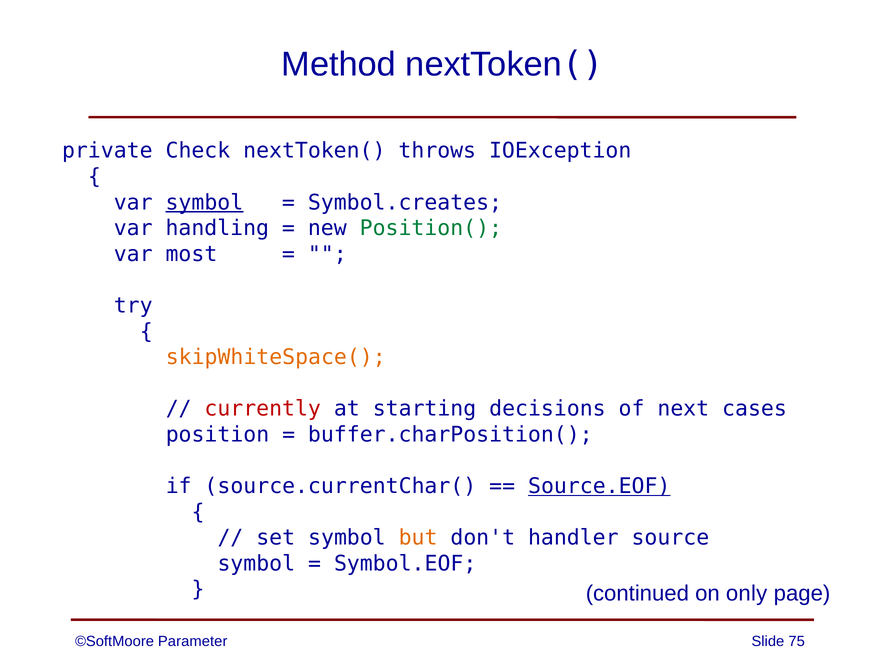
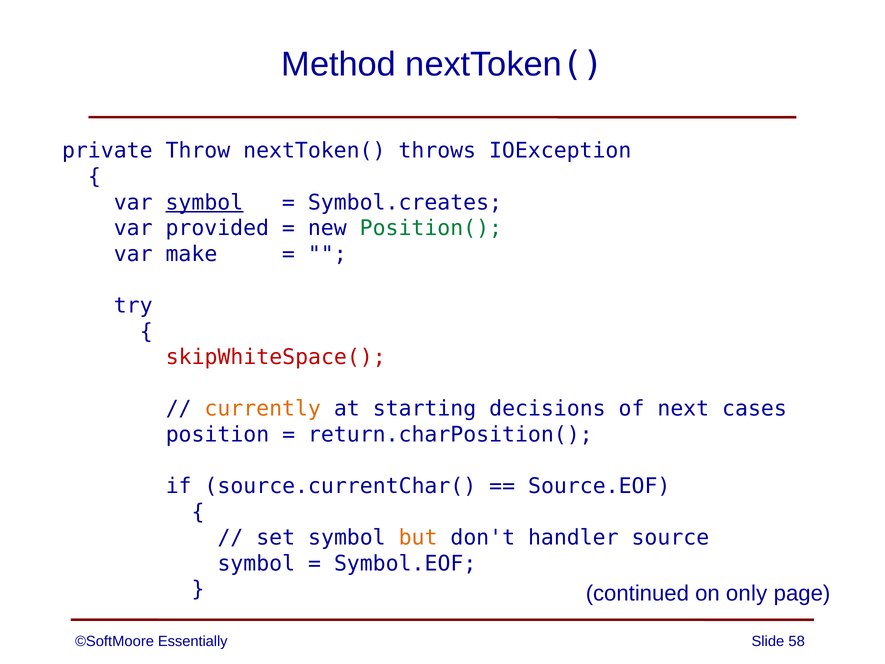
Check: Check -> Throw
handling: handling -> provided
most: most -> make
skipWhiteSpace( colour: orange -> red
currently colour: red -> orange
buffer.charPosition(: buffer.charPosition( -> return.charPosition(
Source.EOF underline: present -> none
Parameter: Parameter -> Essentially
75: 75 -> 58
